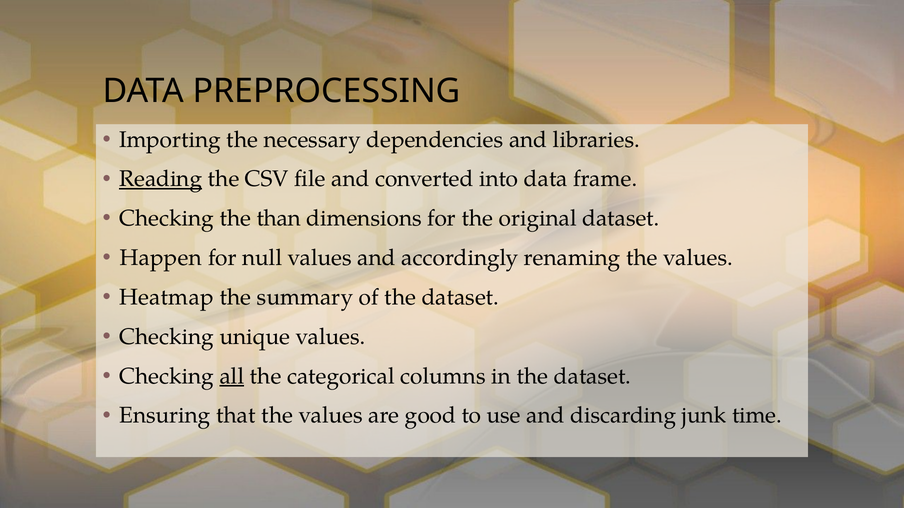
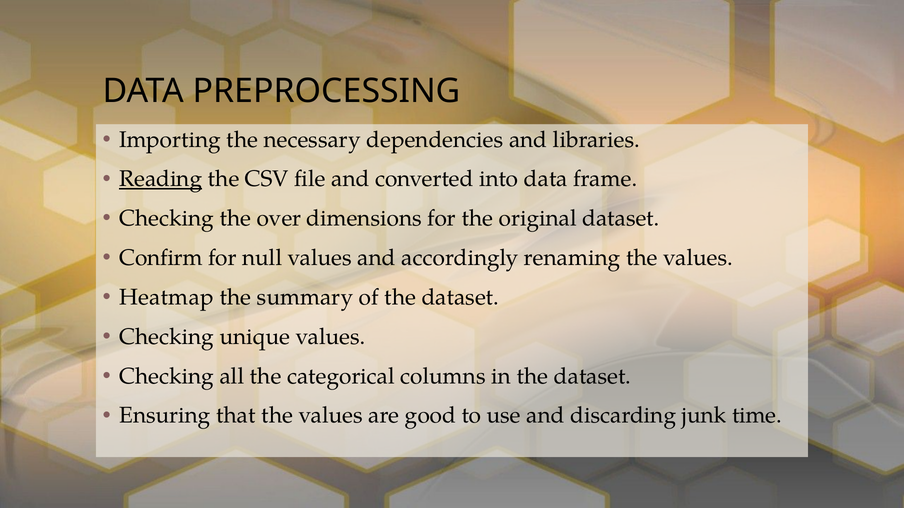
than: than -> over
Happen: Happen -> Confirm
all underline: present -> none
